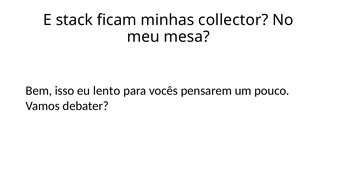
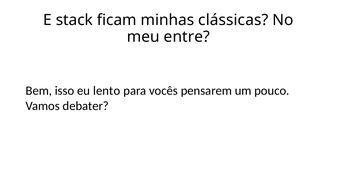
collector: collector -> clássicas
mesa: mesa -> entre
